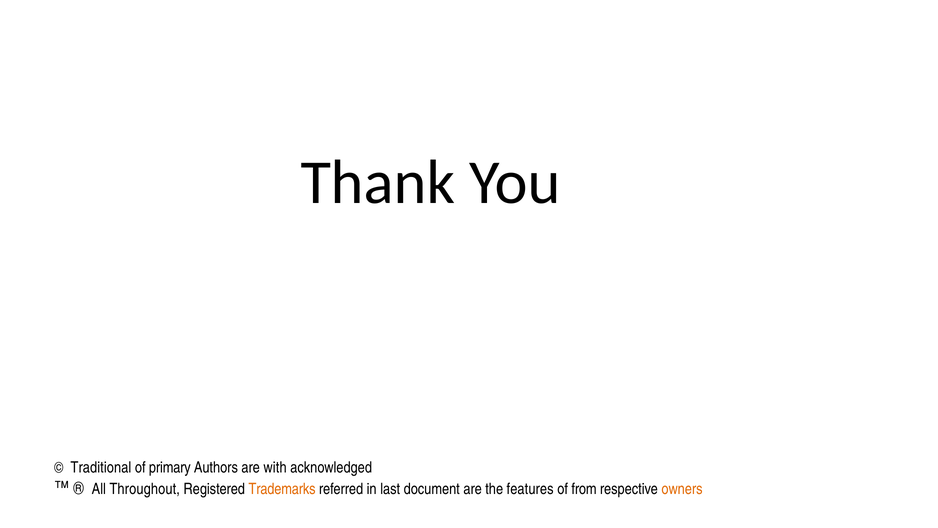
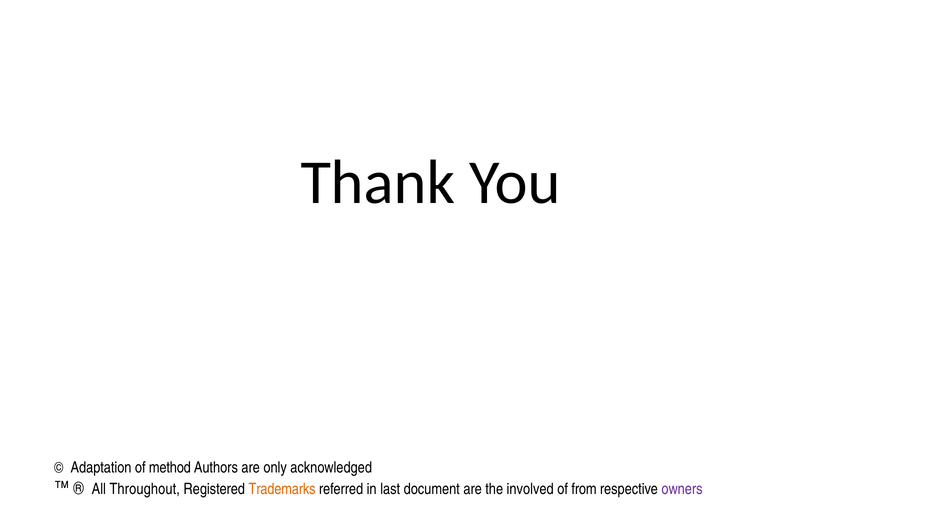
Traditional: Traditional -> Adaptation
primary: primary -> method
with: with -> only
features: features -> involved
owners colour: orange -> purple
